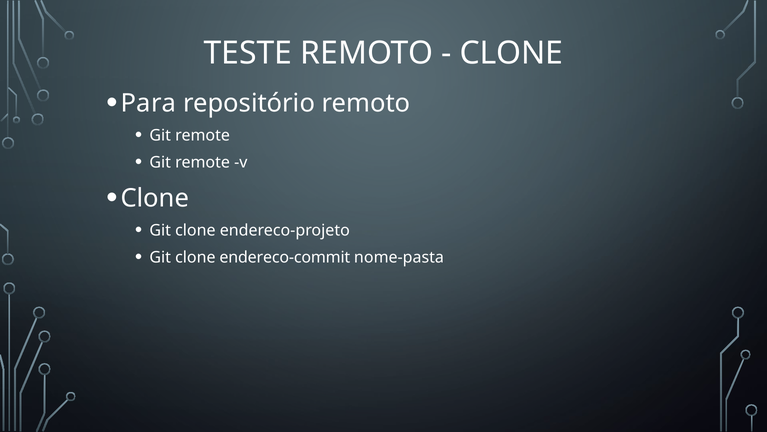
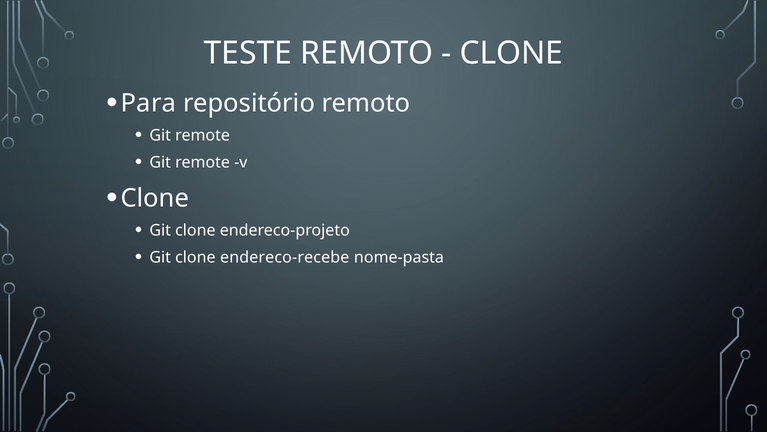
endereco-commit: endereco-commit -> endereco-recebe
